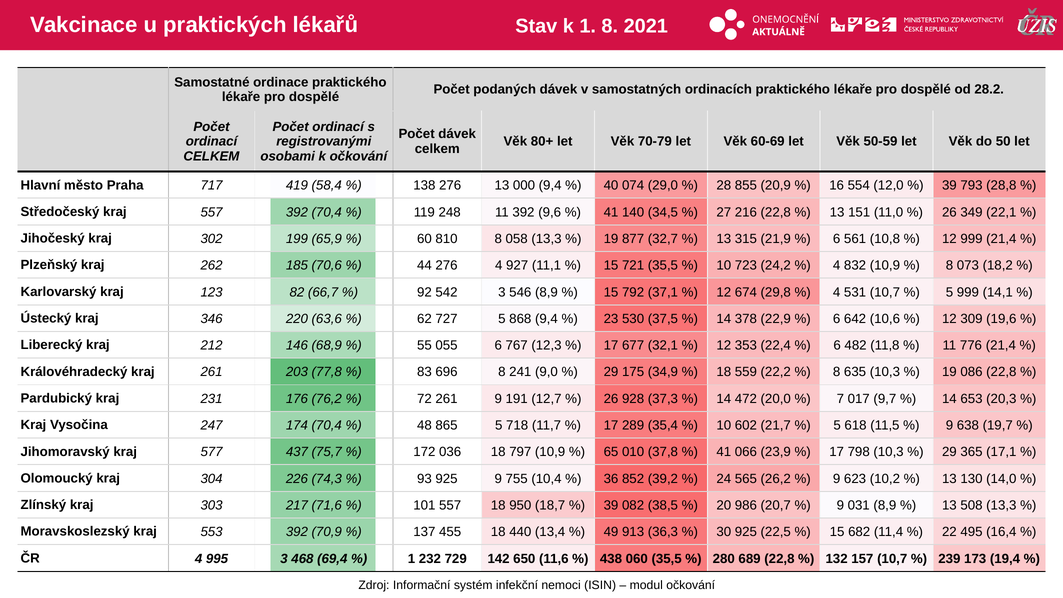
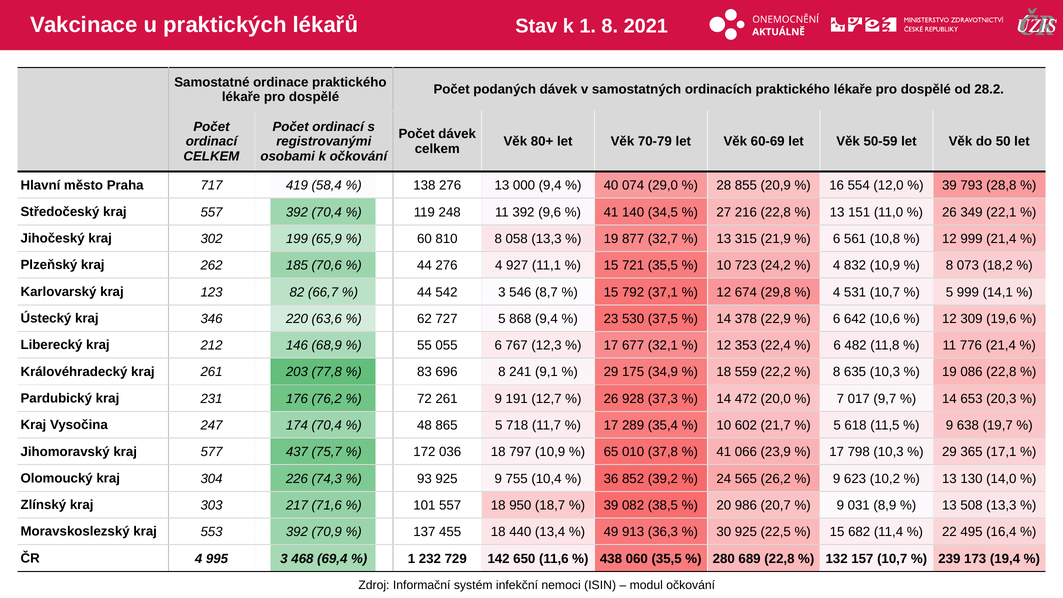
92 at (424, 292): 92 -> 44
546 8,9: 8,9 -> 8,7
9,0: 9,0 -> 9,1
